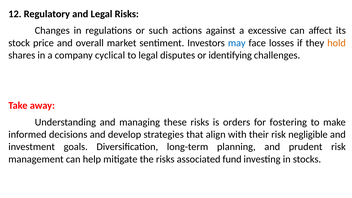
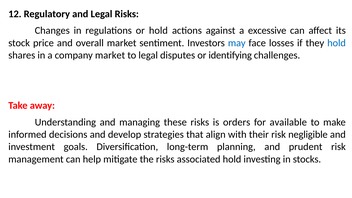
or such: such -> hold
hold at (337, 43) colour: orange -> blue
company cyclical: cyclical -> market
fostering: fostering -> available
associated fund: fund -> hold
